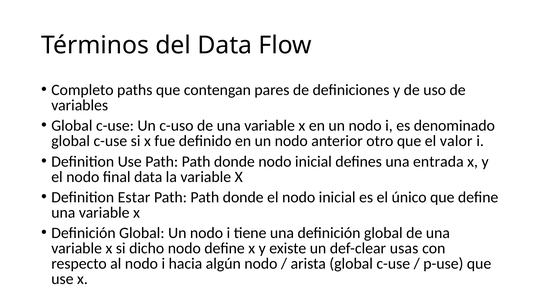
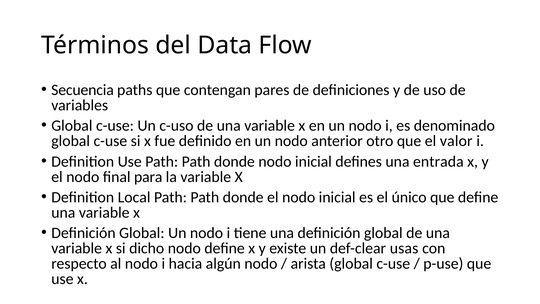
Completo: Completo -> Secuencia
final data: data -> para
Estar: Estar -> Local
